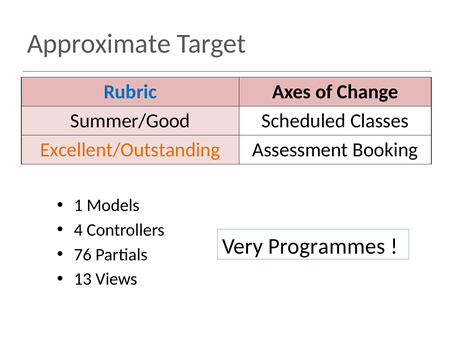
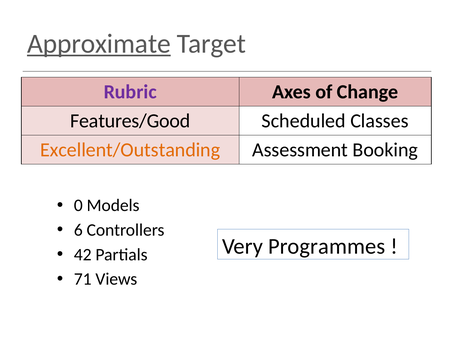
Approximate underline: none -> present
Rubric colour: blue -> purple
Summer/Good: Summer/Good -> Features/Good
1: 1 -> 0
4: 4 -> 6
76: 76 -> 42
13: 13 -> 71
